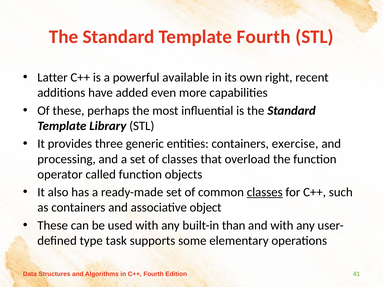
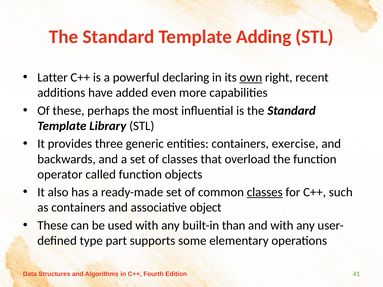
Template Fourth: Fourth -> Adding
available: available -> declaring
own underline: none -> present
processing: processing -> backwards
task: task -> part
